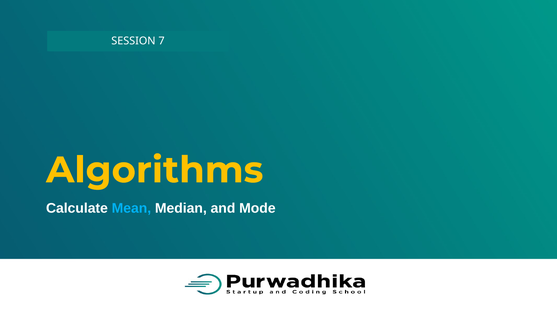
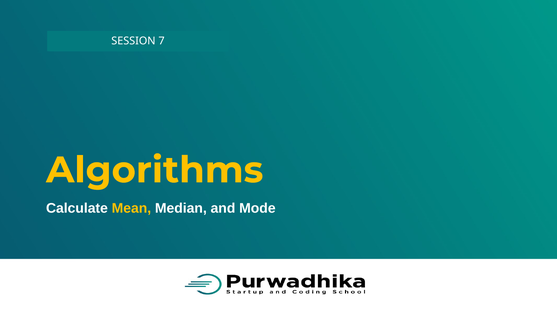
Mean colour: light blue -> yellow
